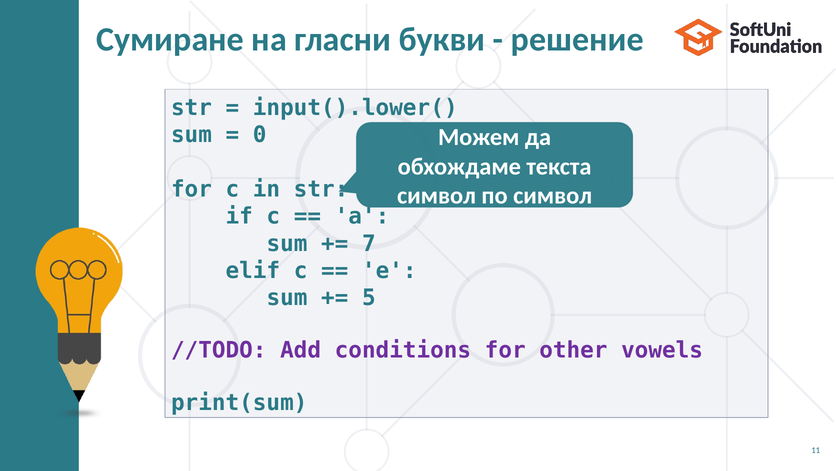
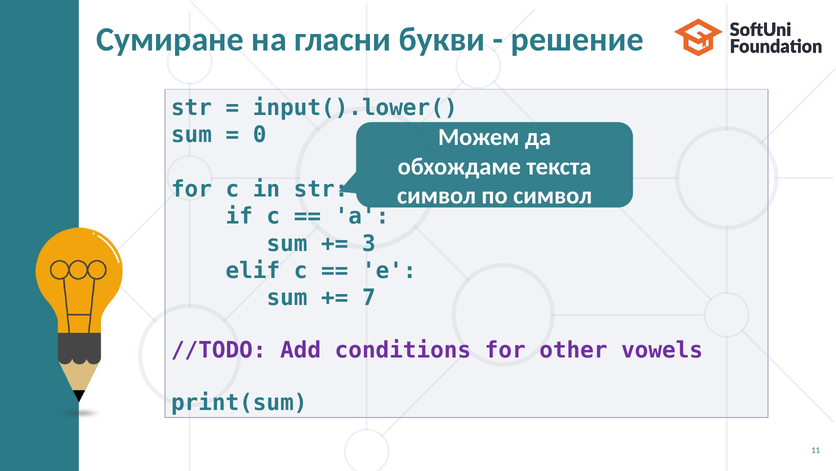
7: 7 -> 3
5: 5 -> 7
